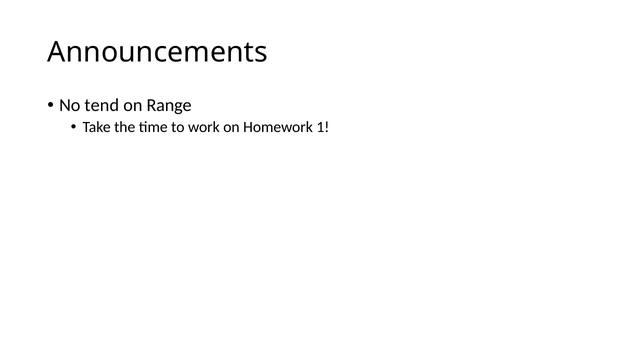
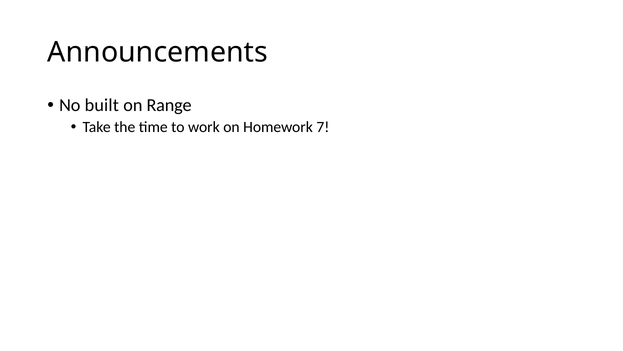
tend: tend -> built
1: 1 -> 7
